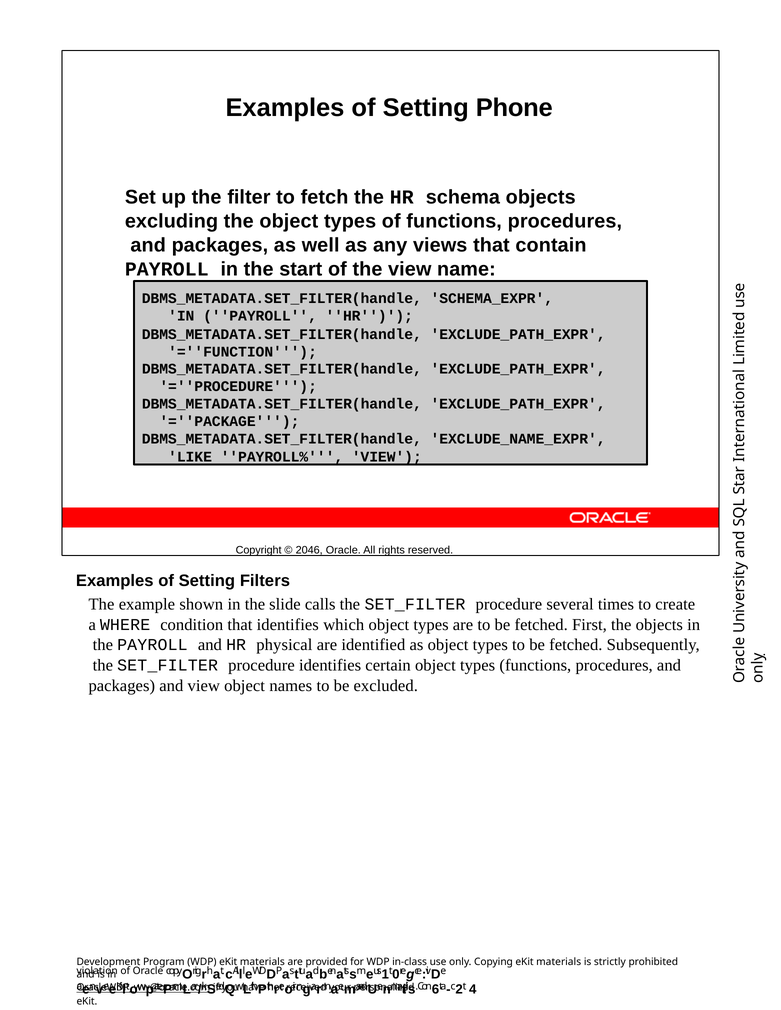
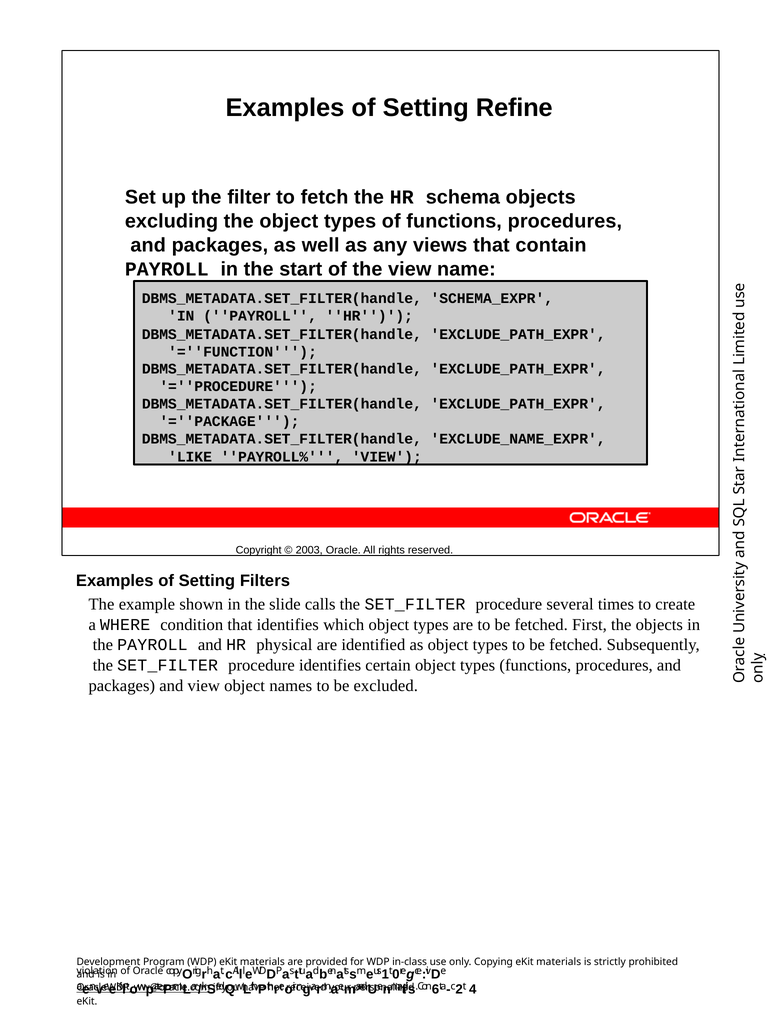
Phone: Phone -> Refine
2046: 2046 -> 2003
